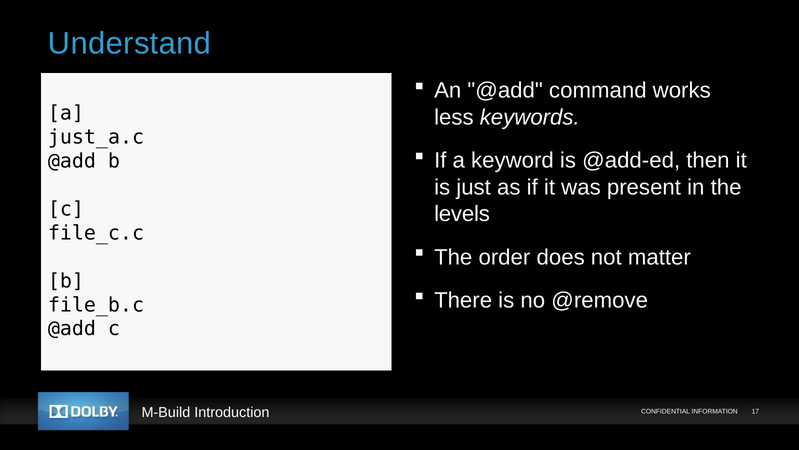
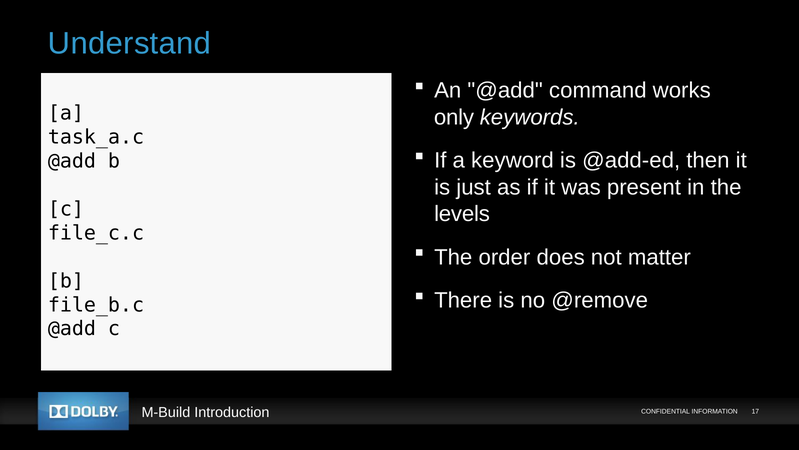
less: less -> only
just_a.c: just_a.c -> task_a.c
